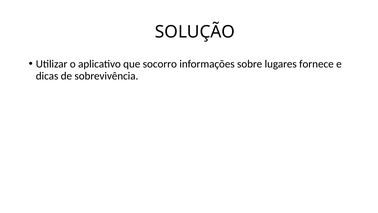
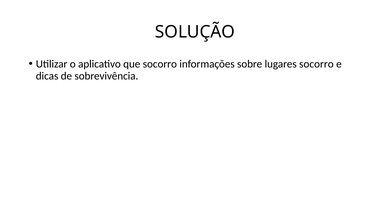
lugares fornece: fornece -> socorro
